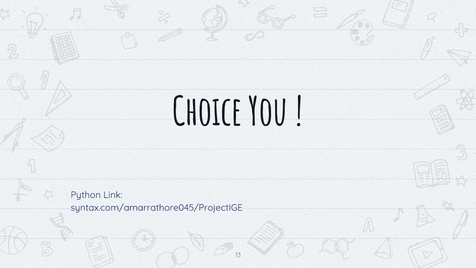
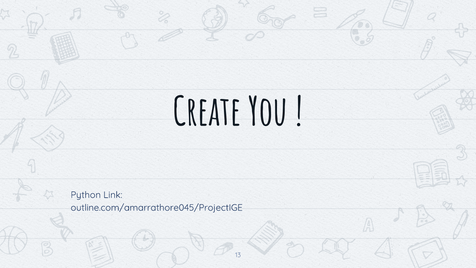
Choice: Choice -> Create
syntax.com/amarrathore045/ProjectIGE: syntax.com/amarrathore045/ProjectIGE -> outline.com/amarrathore045/ProjectIGE
